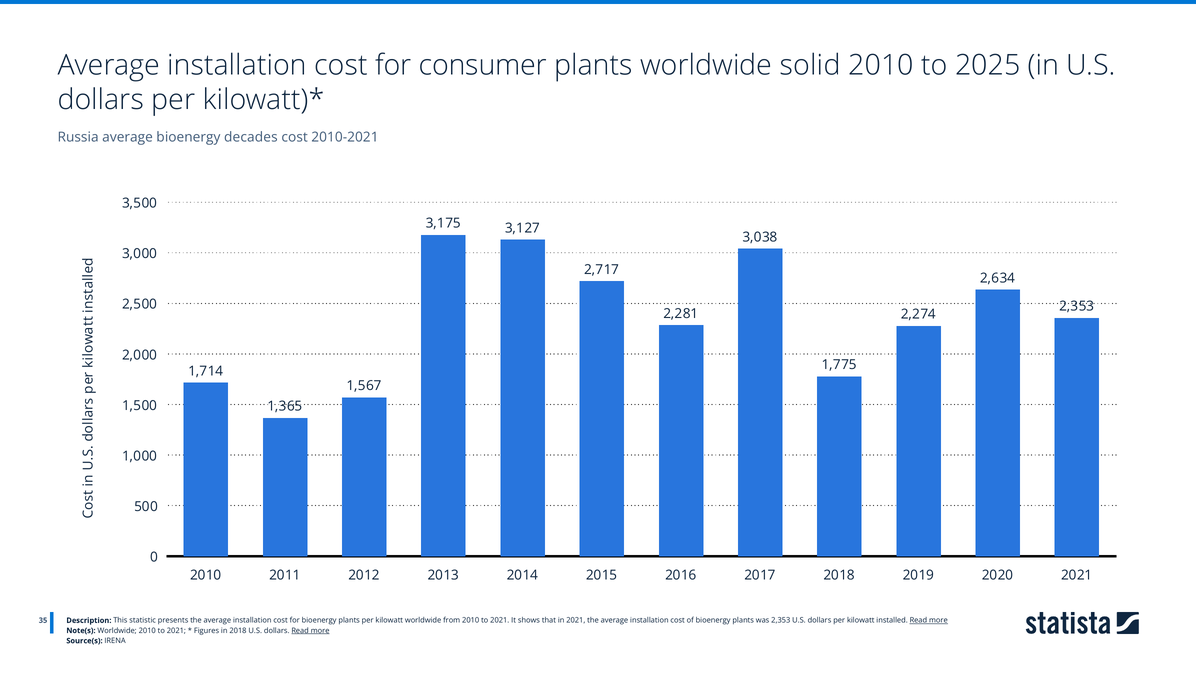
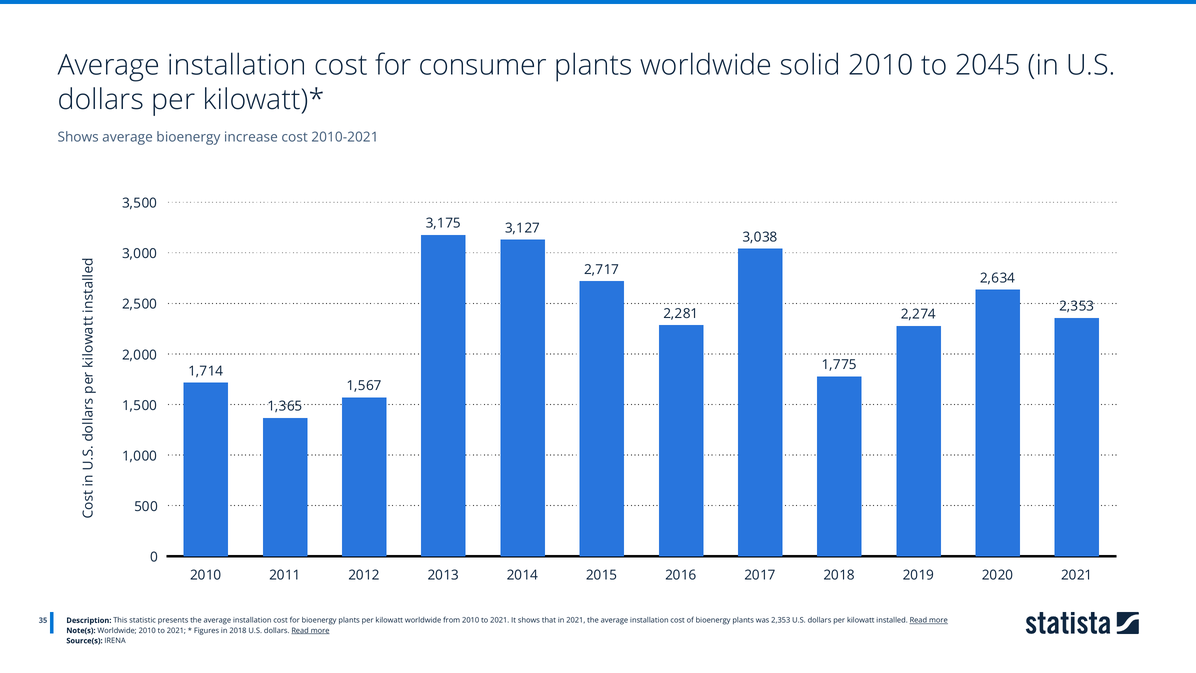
2025: 2025 -> 2045
Russia at (78, 137): Russia -> Shows
decades: decades -> increase
